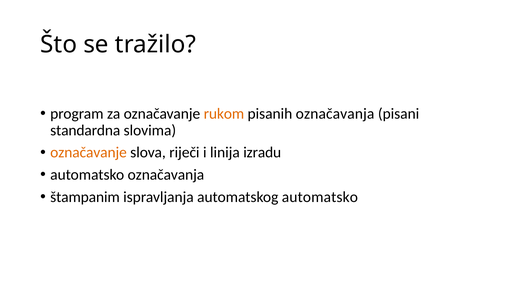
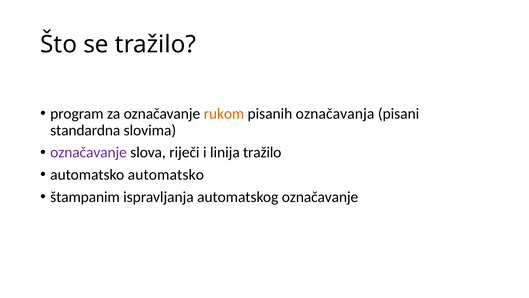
označavanje at (89, 152) colour: orange -> purple
linija izradu: izradu -> tražilo
automatsko označavanja: označavanja -> automatsko
automatskog automatsko: automatsko -> označavanje
